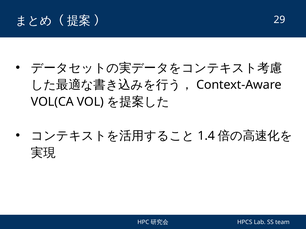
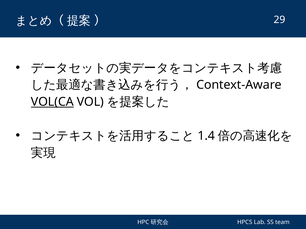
VOL(CA underline: none -> present
